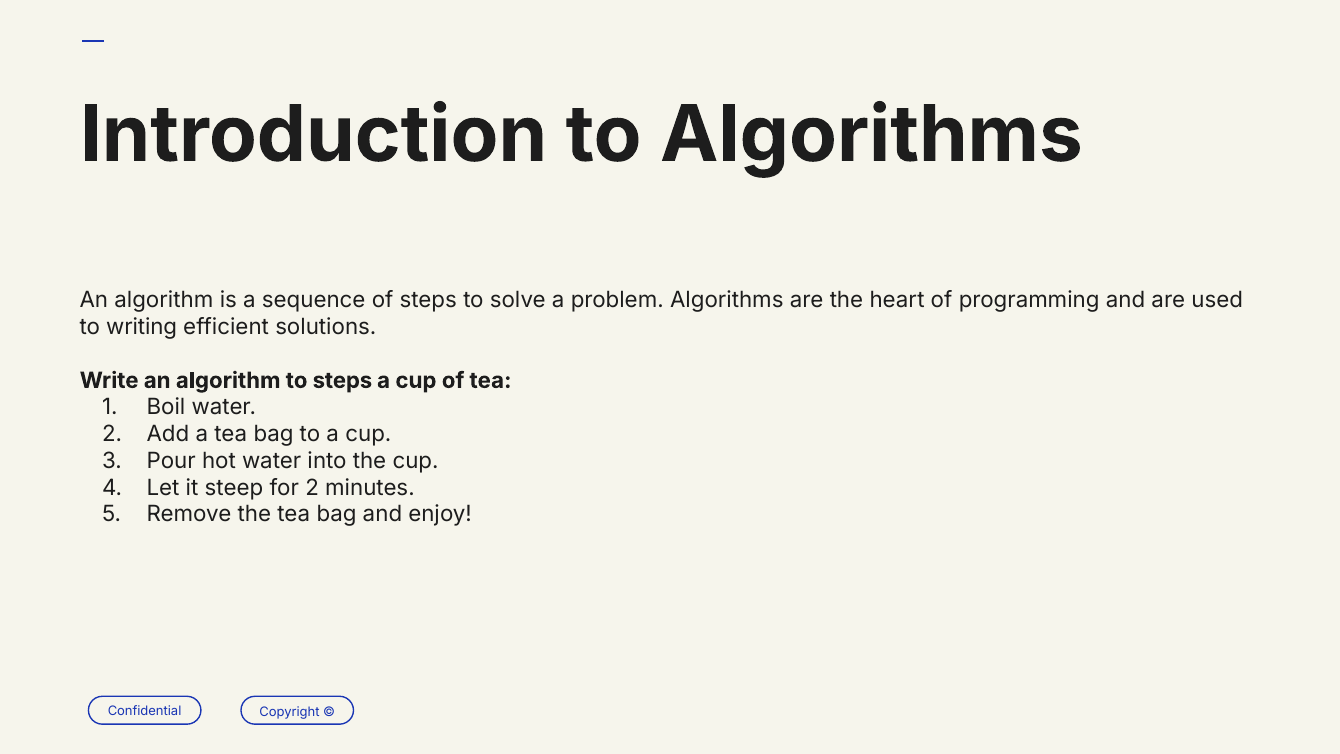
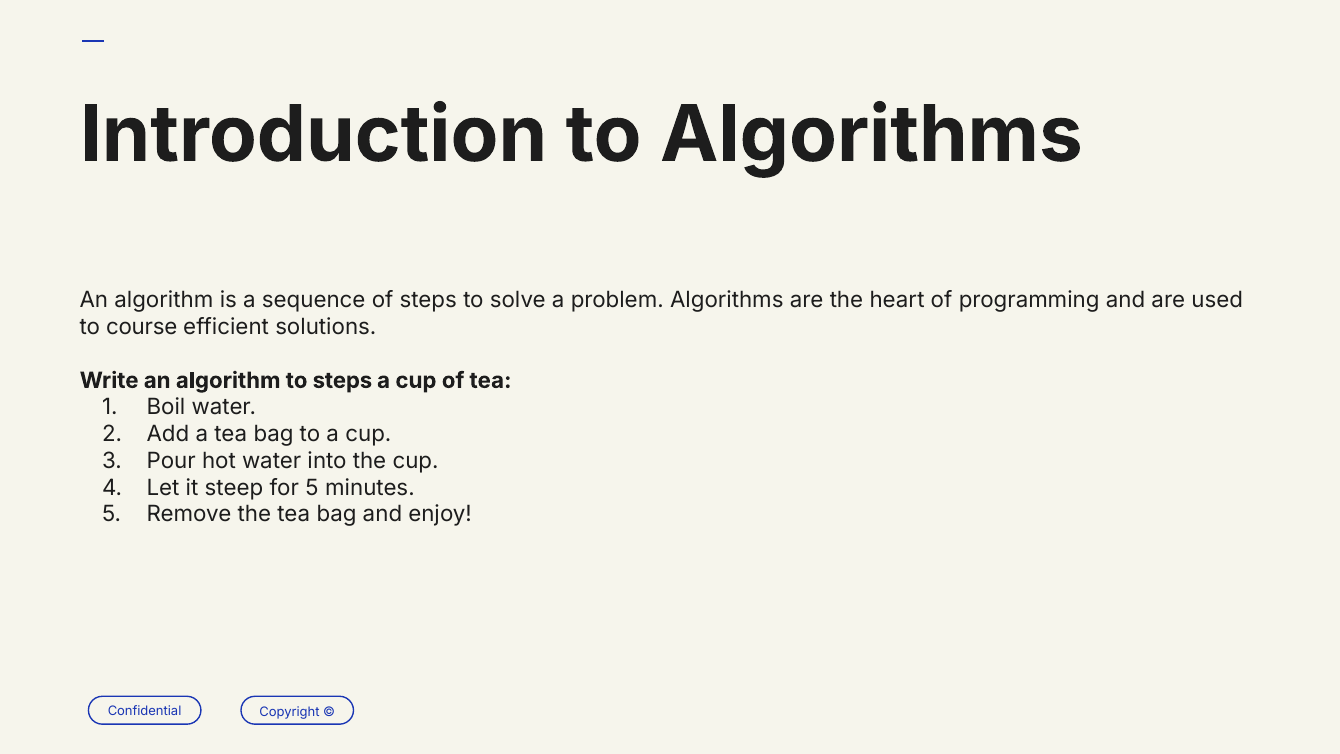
writing: writing -> course
for 2: 2 -> 5
